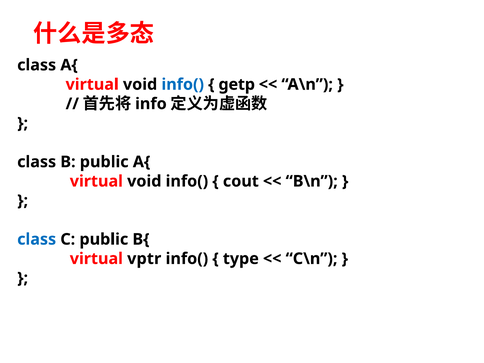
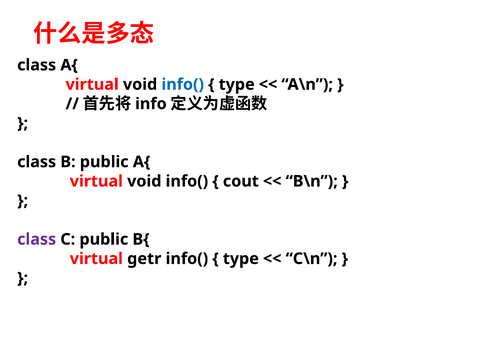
getp at (237, 84): getp -> type
class at (37, 239) colour: blue -> purple
vptr: vptr -> getr
